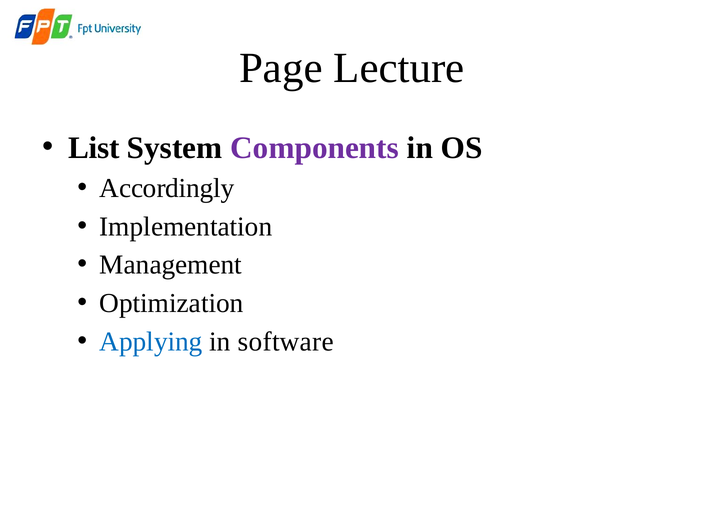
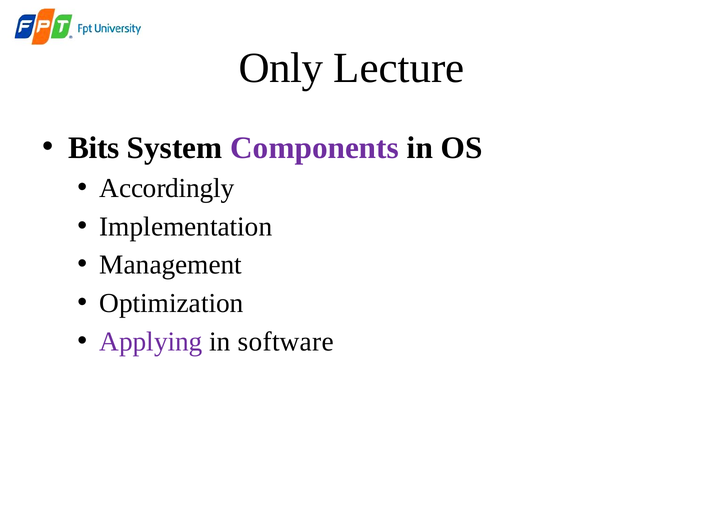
Page: Page -> Only
List: List -> Bits
Applying colour: blue -> purple
